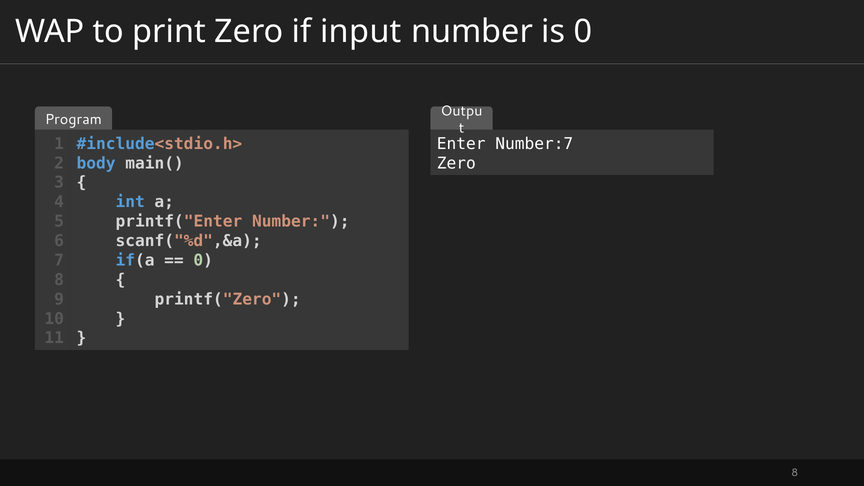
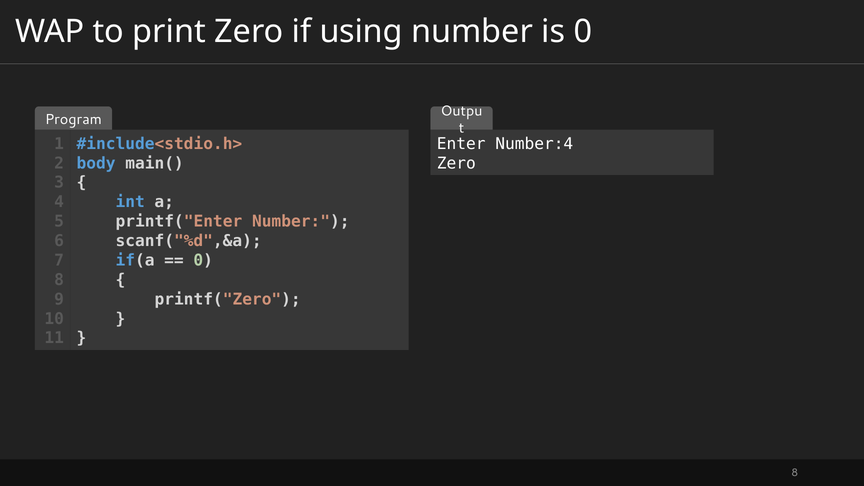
input: input -> using
Number:7: Number:7 -> Number:4
